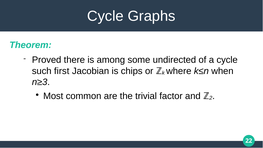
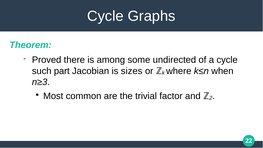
first: first -> part
chips: chips -> sizes
